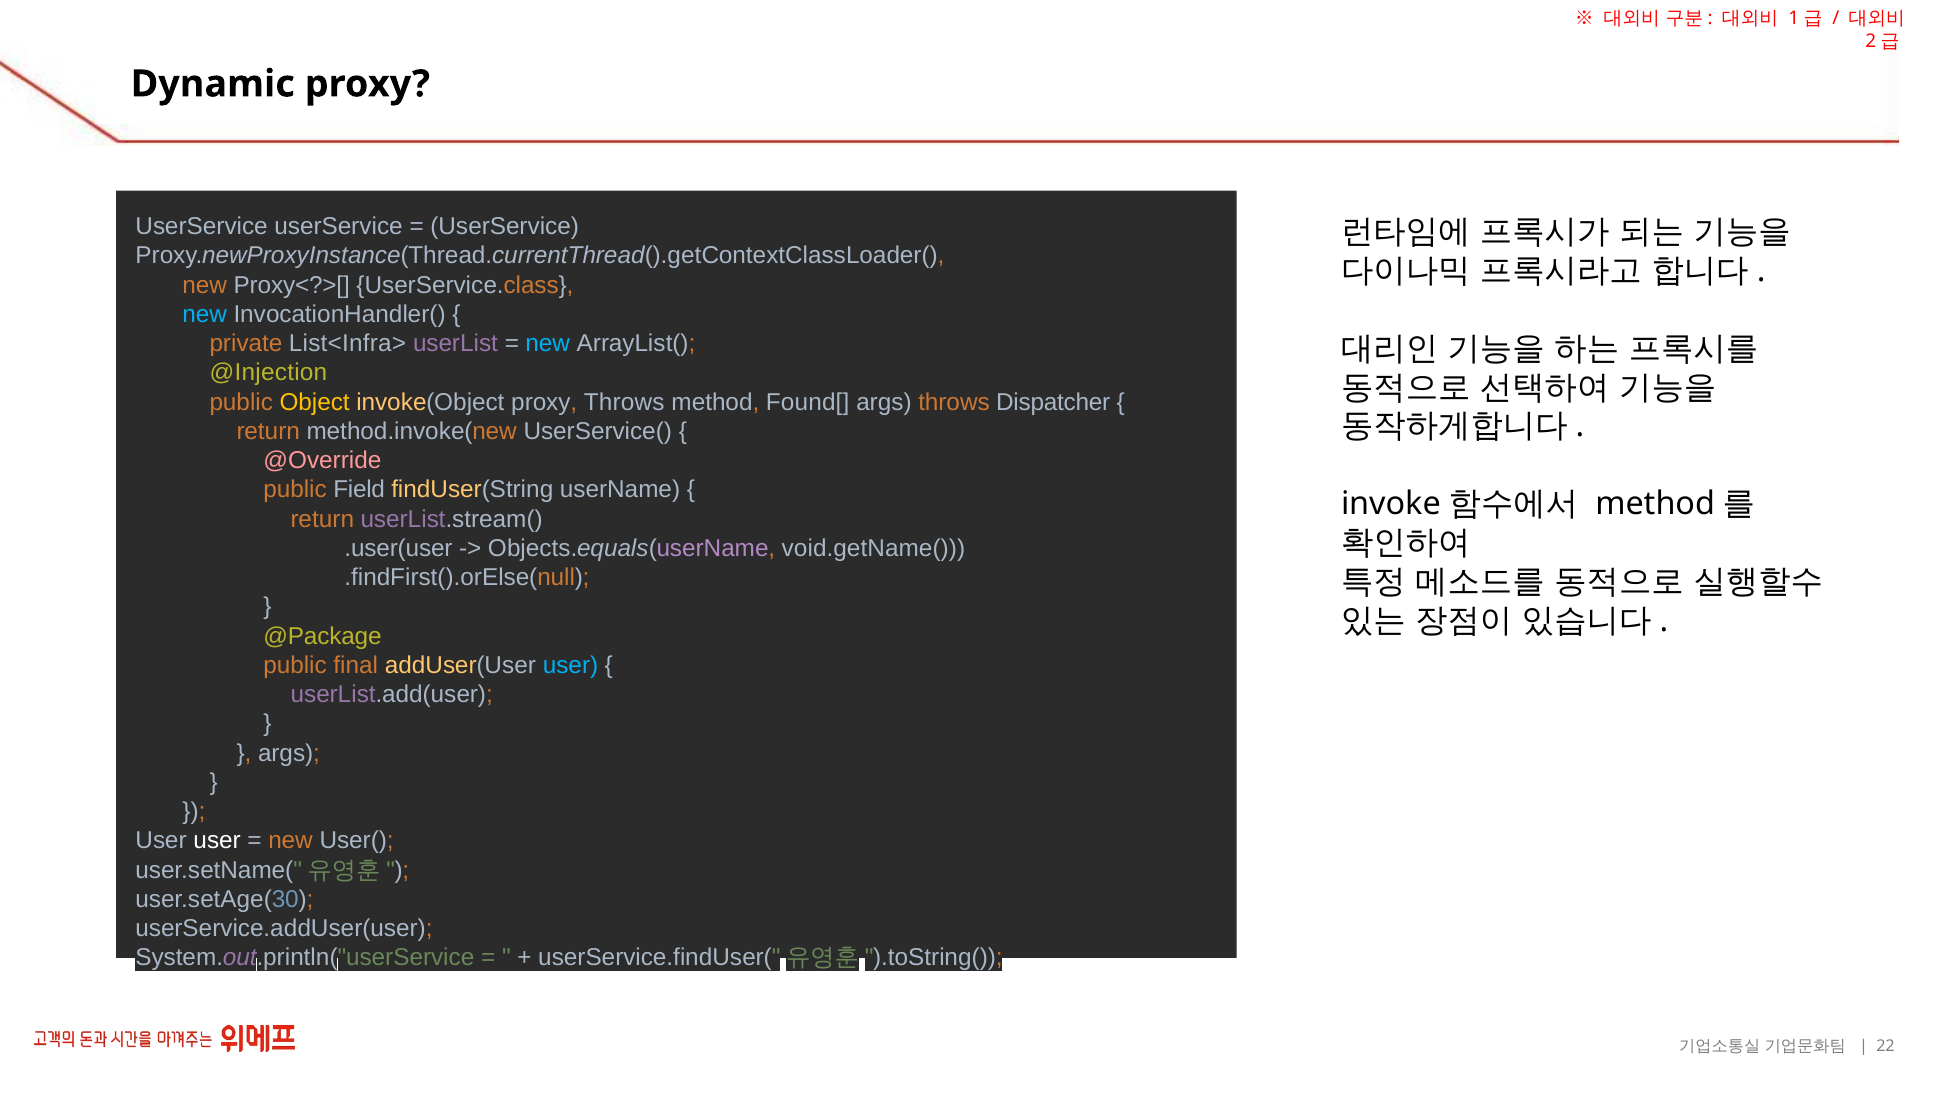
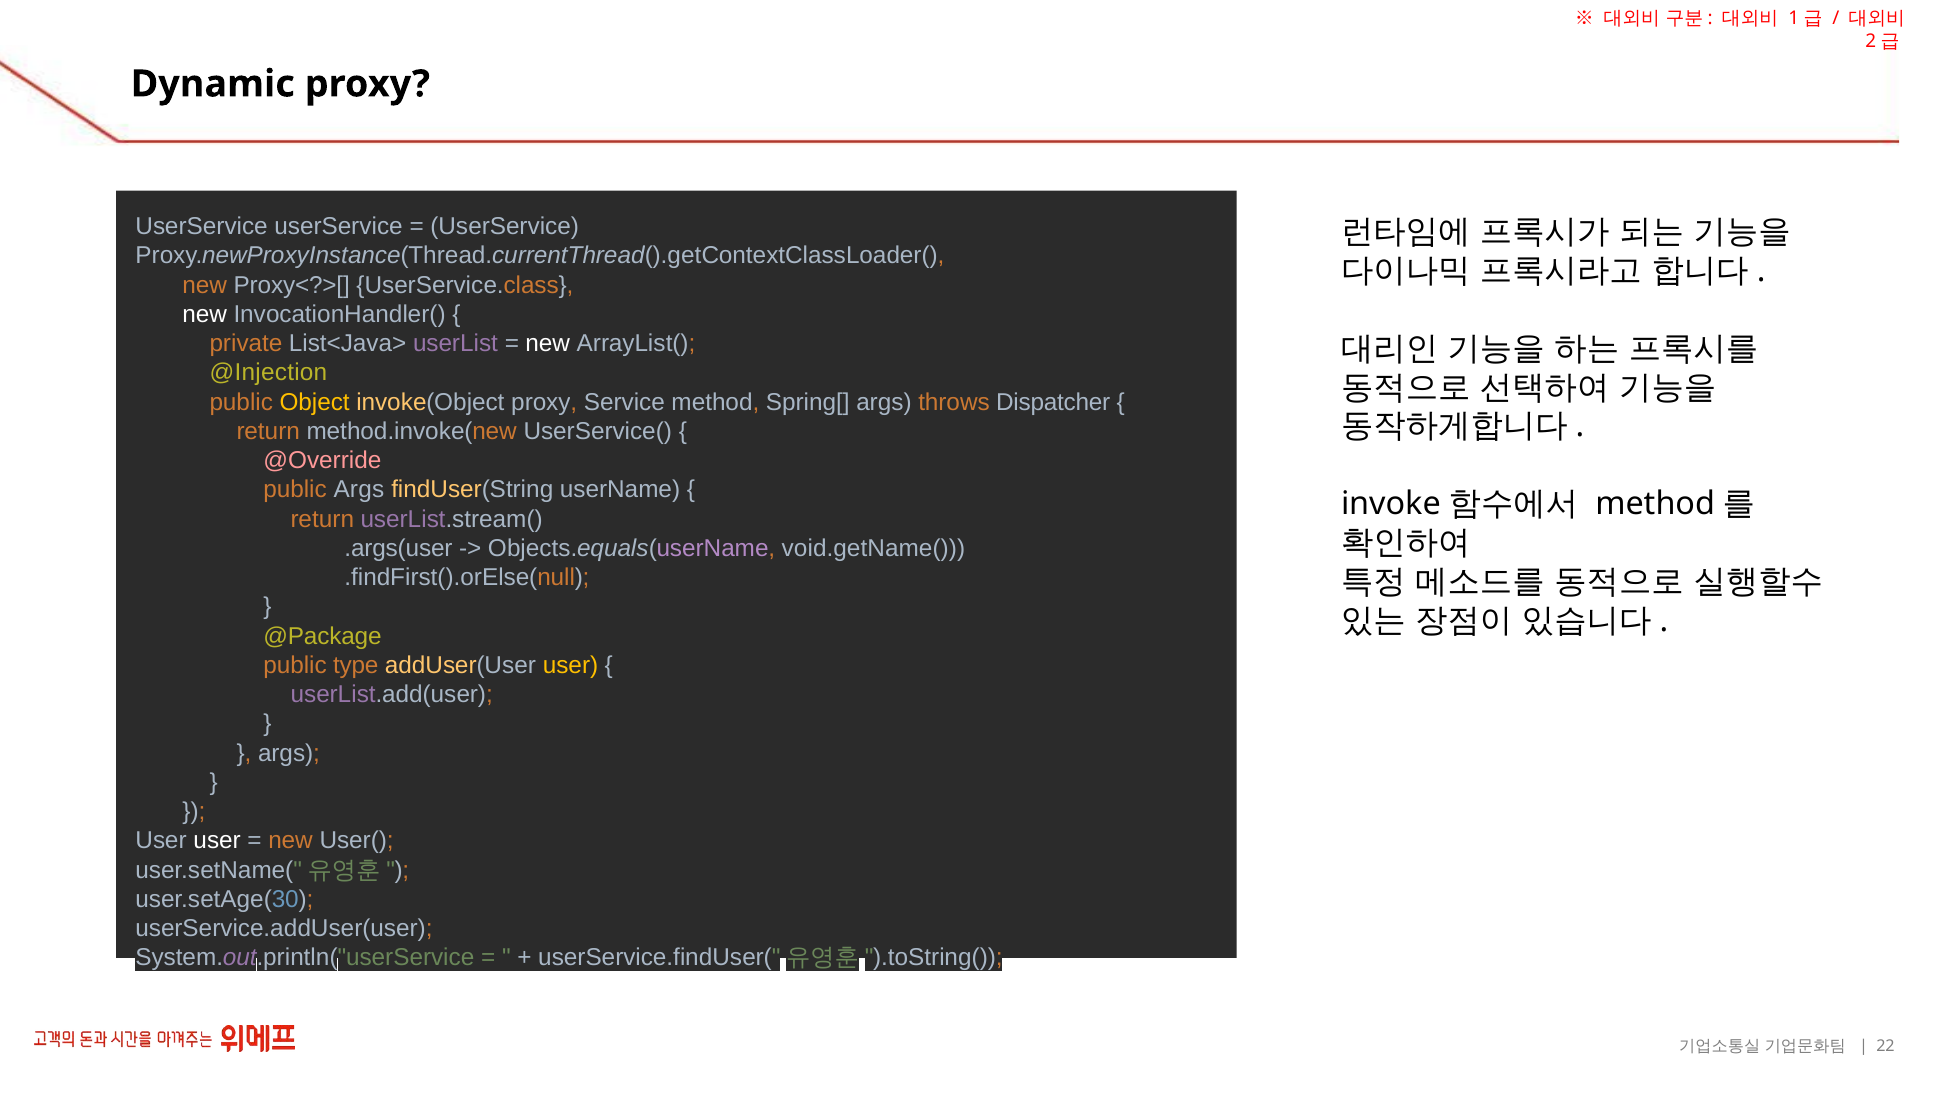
new at (205, 314) colour: light blue -> white
List<Infra>: List<Infra> -> List<Java>
new at (548, 343) colour: light blue -> white
proxy Throws: Throws -> Service
Found[: Found[ -> Spring[
public Field: Field -> Args
.user(user: .user(user -> .args(user
final: final -> type
user at (571, 665) colour: light blue -> yellow
